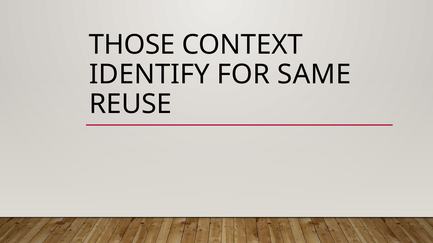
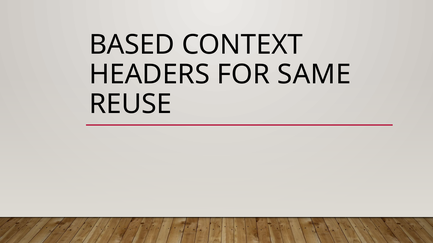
THOSE: THOSE -> BASED
IDENTIFY: IDENTIFY -> HEADERS
